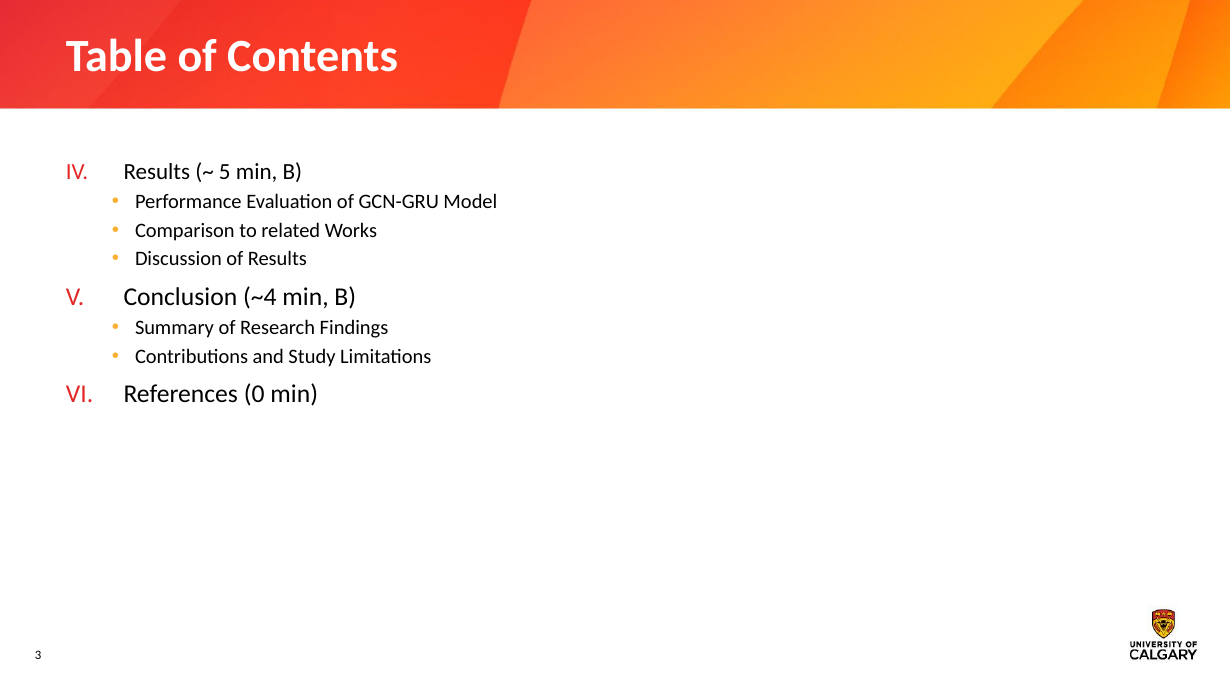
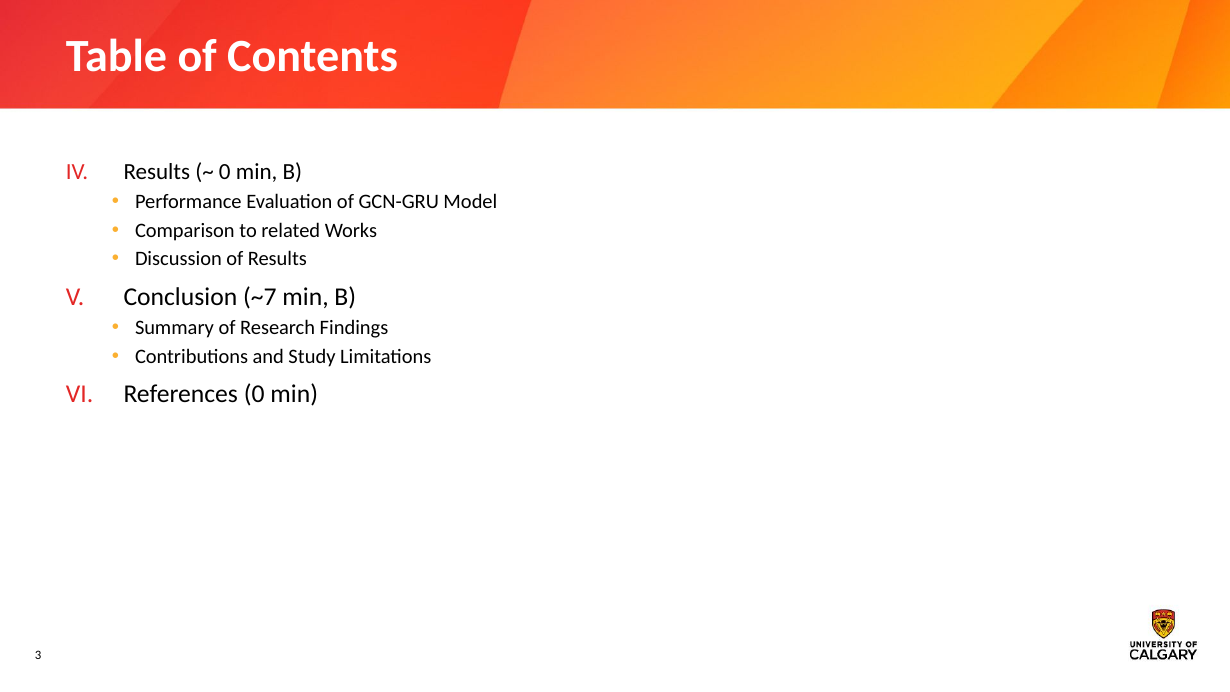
5 at (225, 172): 5 -> 0
~4: ~4 -> ~7
